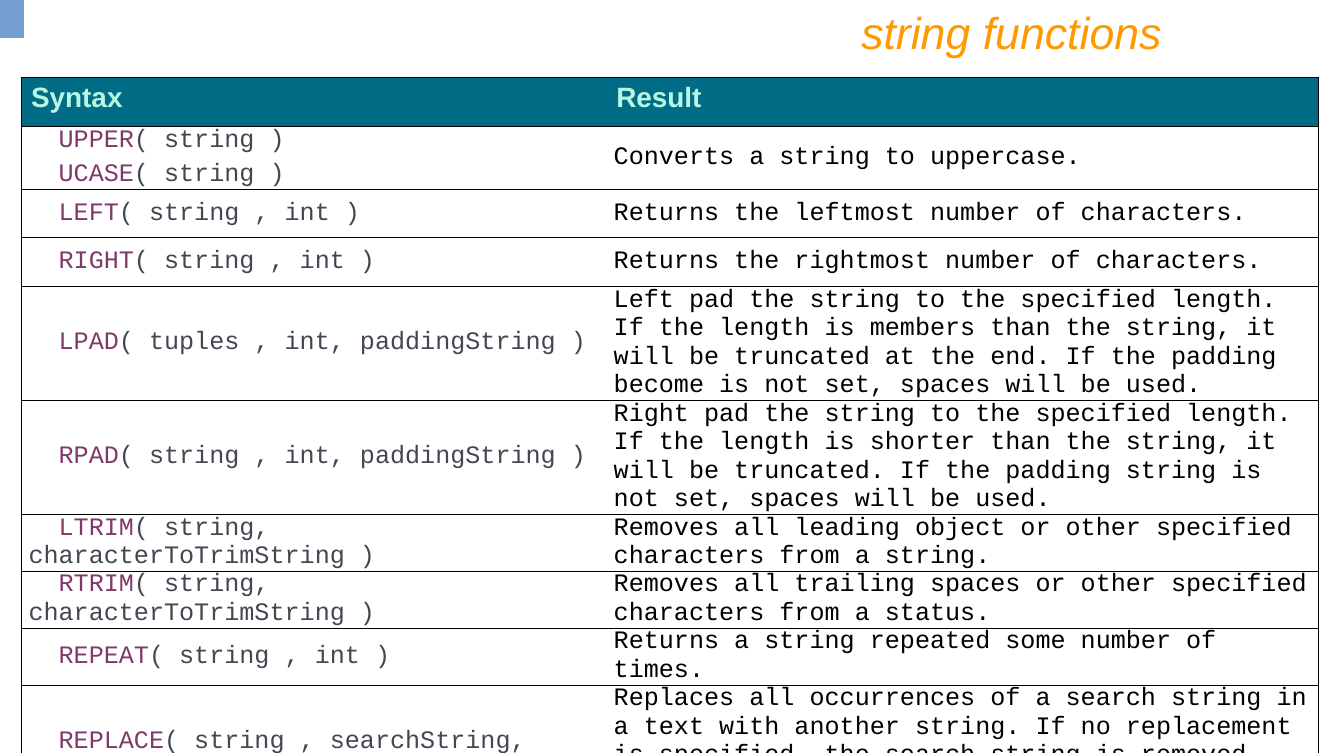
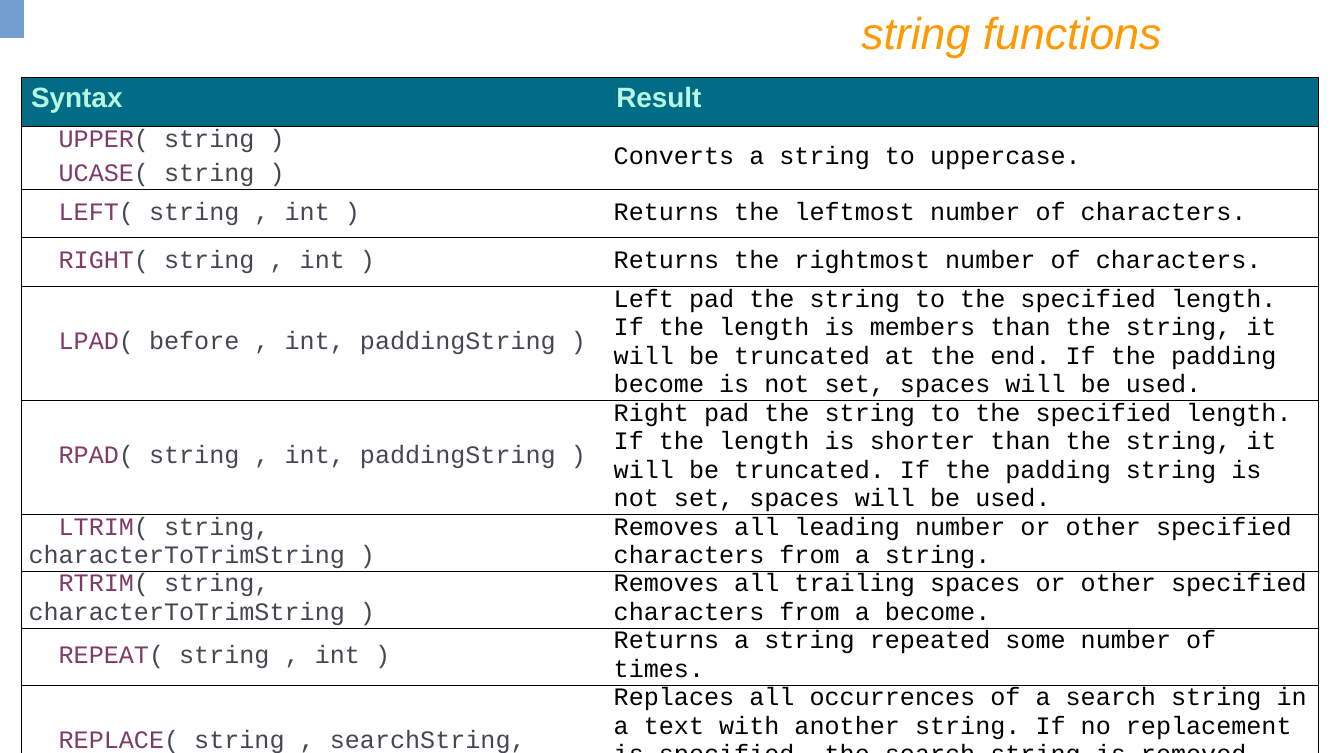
tuples: tuples -> before
leading object: object -> number
a status: status -> become
